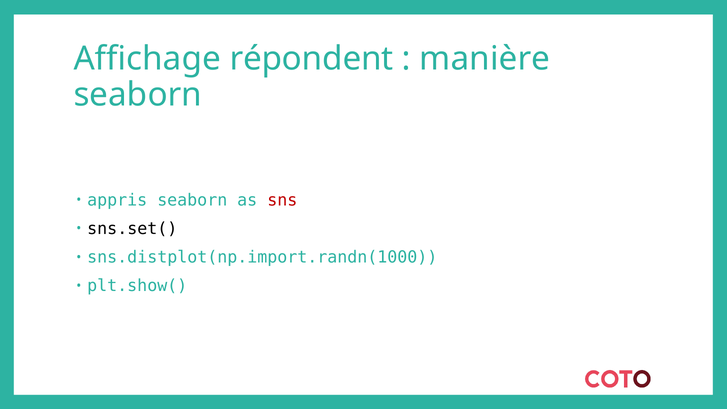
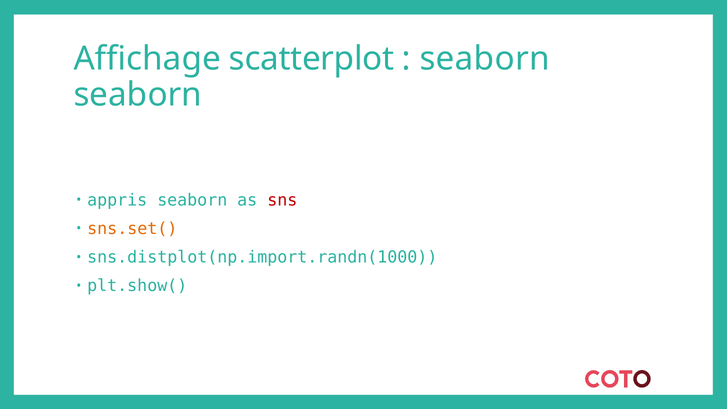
répondent: répondent -> scatterplot
manière at (485, 59): manière -> seaborn
sns.set( colour: black -> orange
